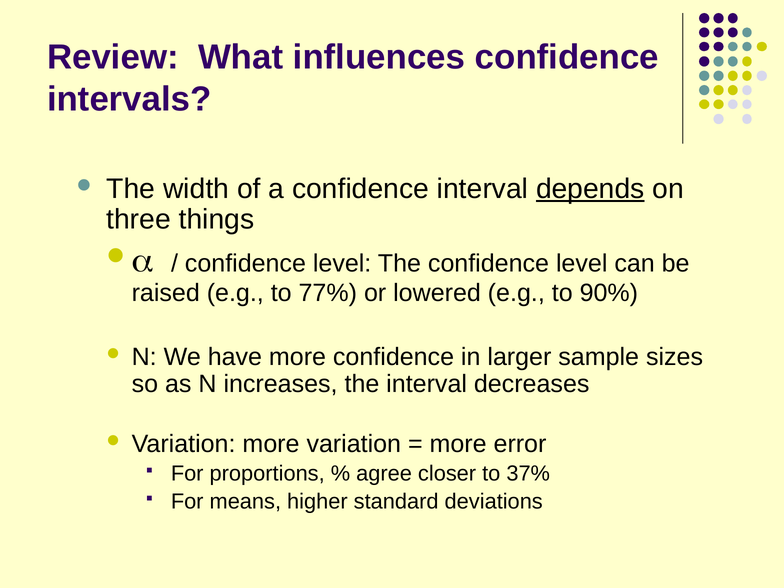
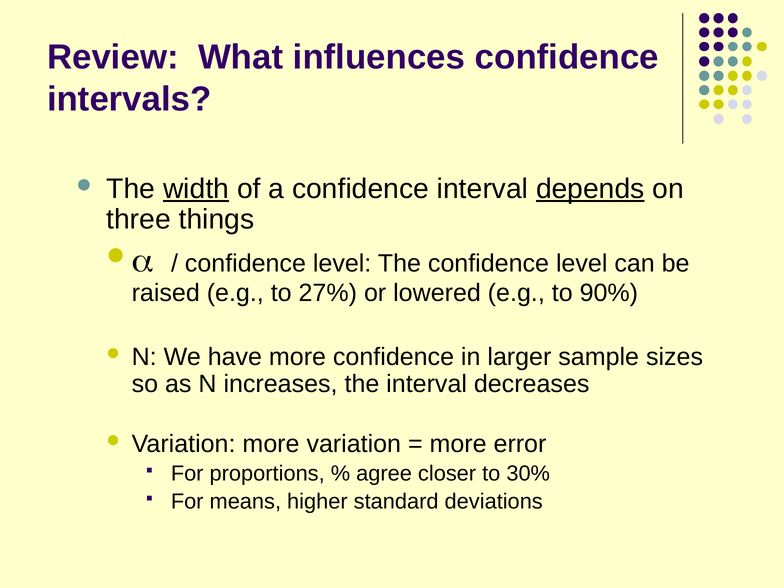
width underline: none -> present
77%: 77% -> 27%
37%: 37% -> 30%
